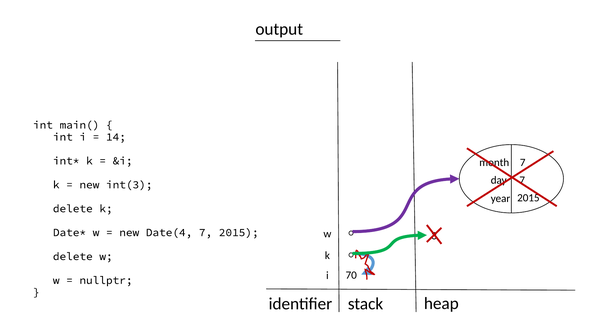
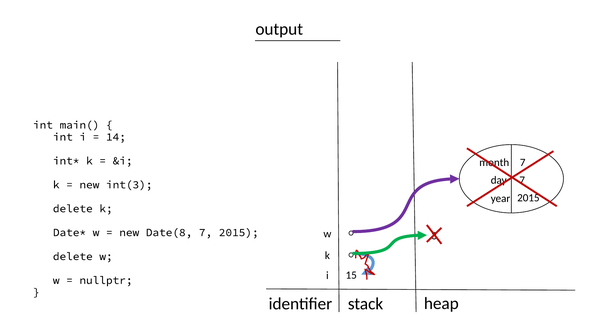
Date(4: Date(4 -> Date(8
70: 70 -> 15
